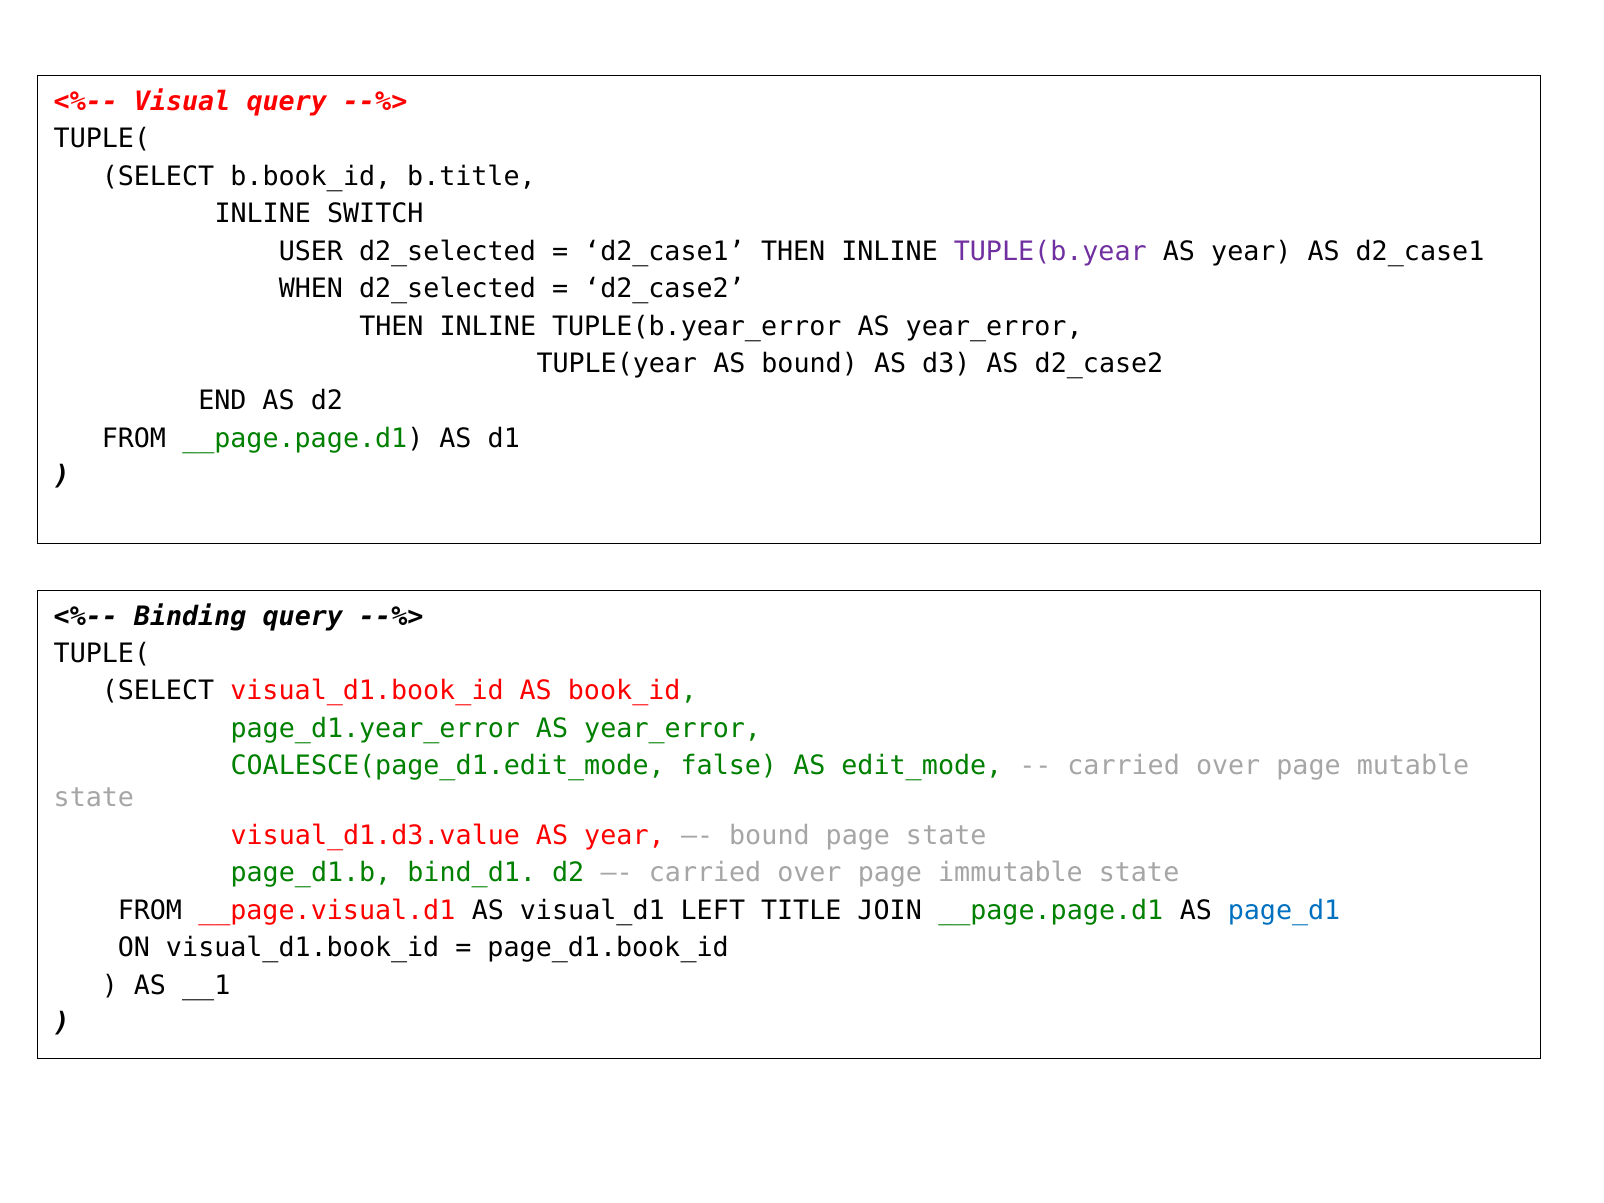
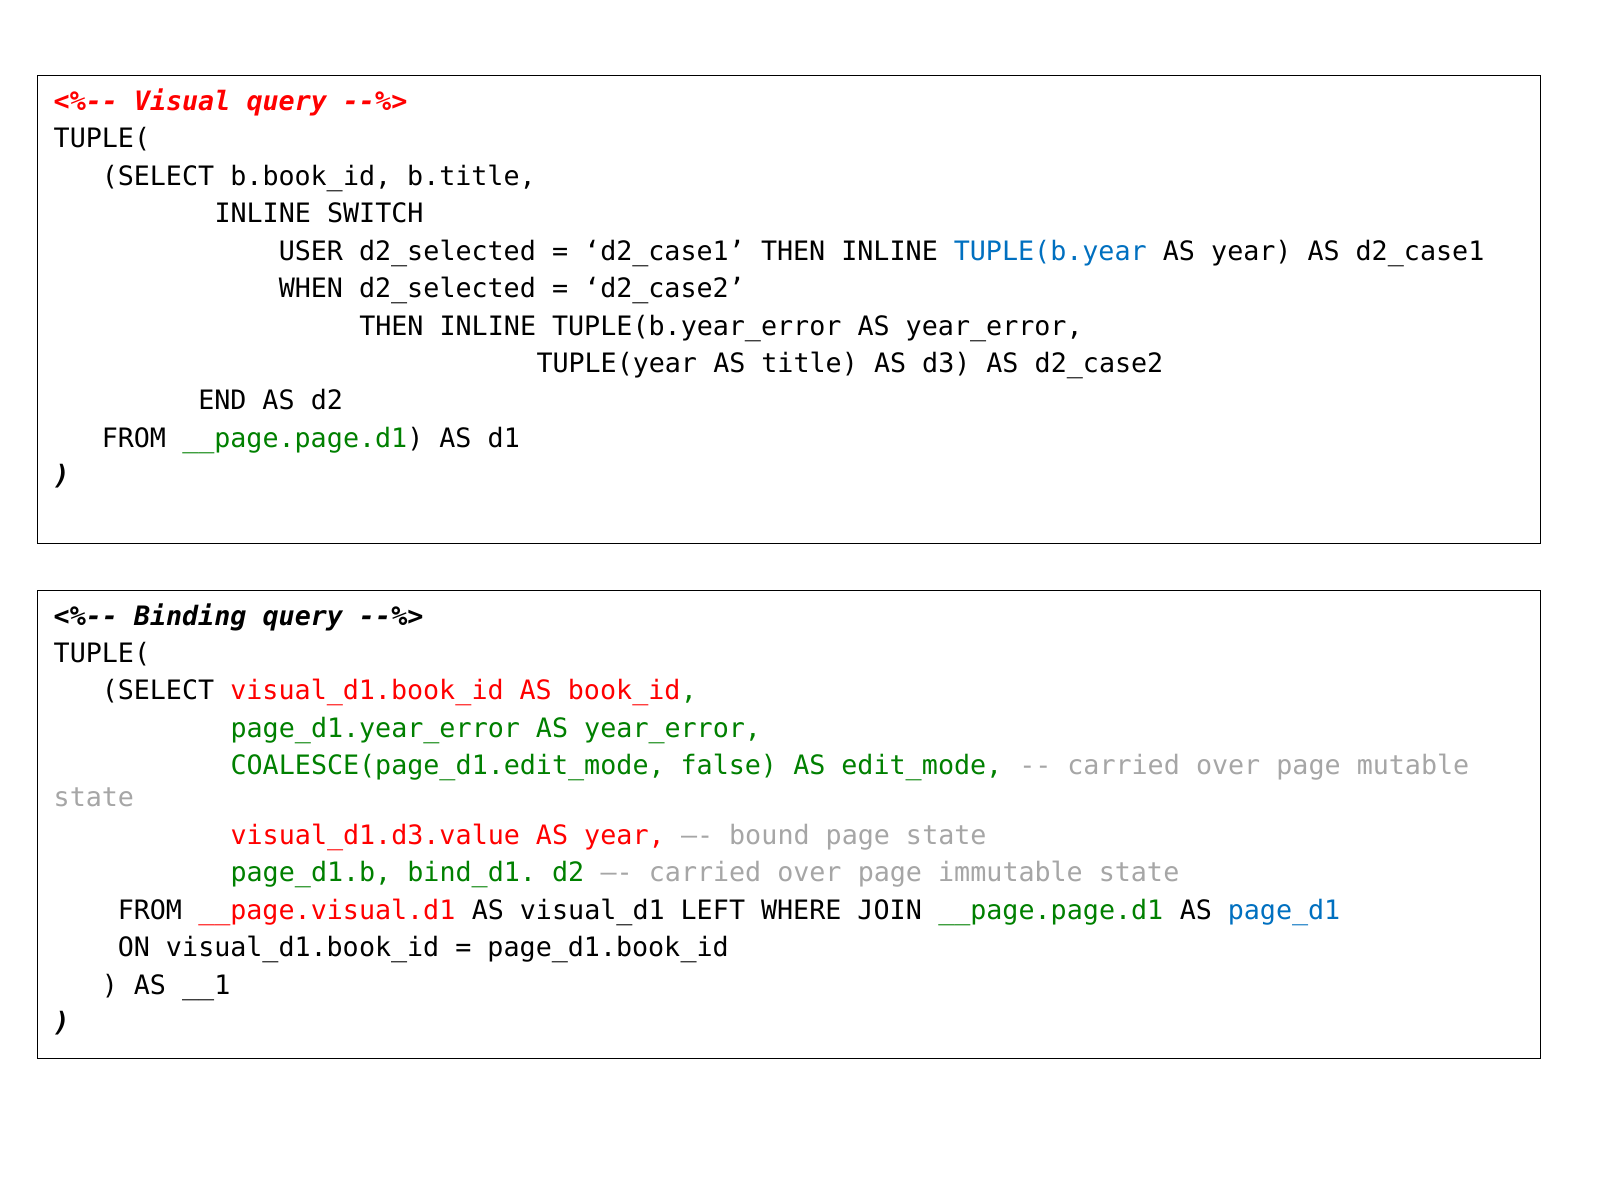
TUPLE(b.year colour: purple -> blue
AS bound: bound -> title
TITLE: TITLE -> WHERE
